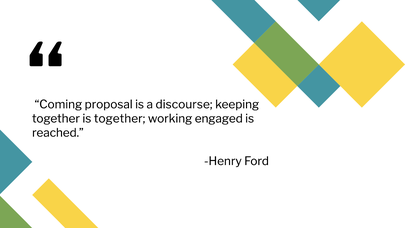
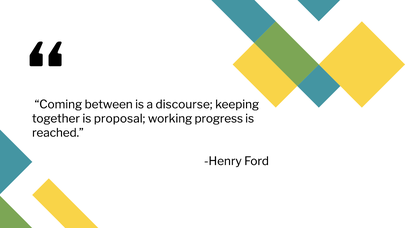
proposal: proposal -> between
is together: together -> proposal
engaged: engaged -> progress
